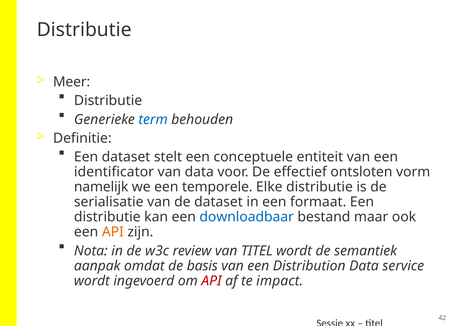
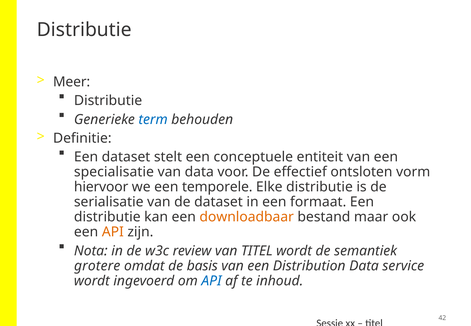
identificator: identificator -> specialisatie
namelijk: namelijk -> hiervoor
downloadbaar colour: blue -> orange
aanpak: aanpak -> grotere
API at (212, 281) colour: red -> blue
impact: impact -> inhoud
